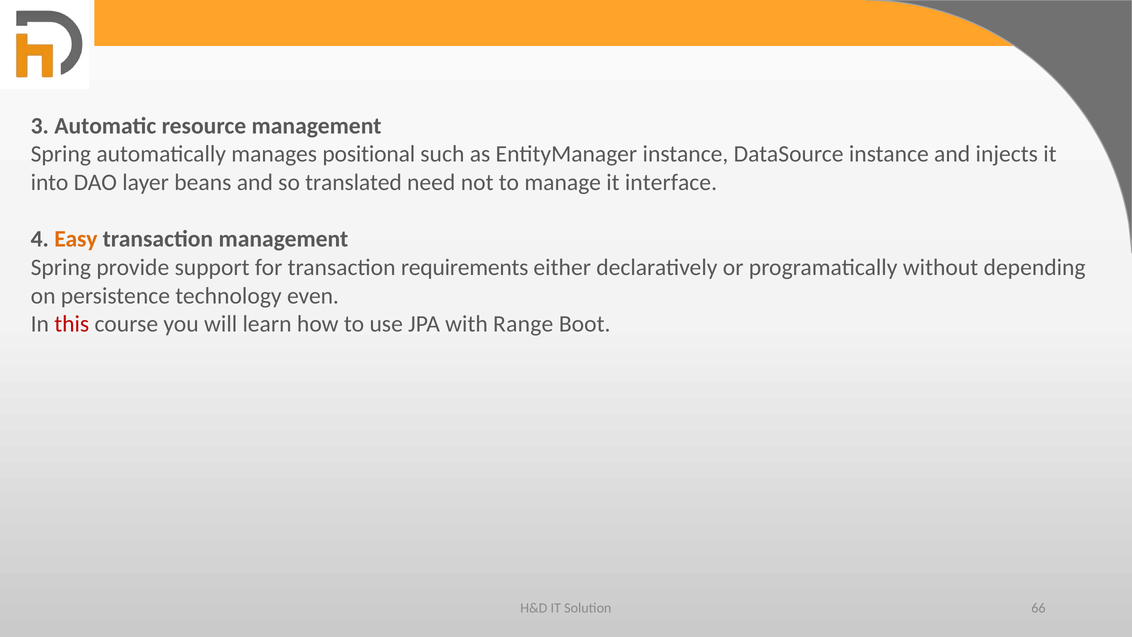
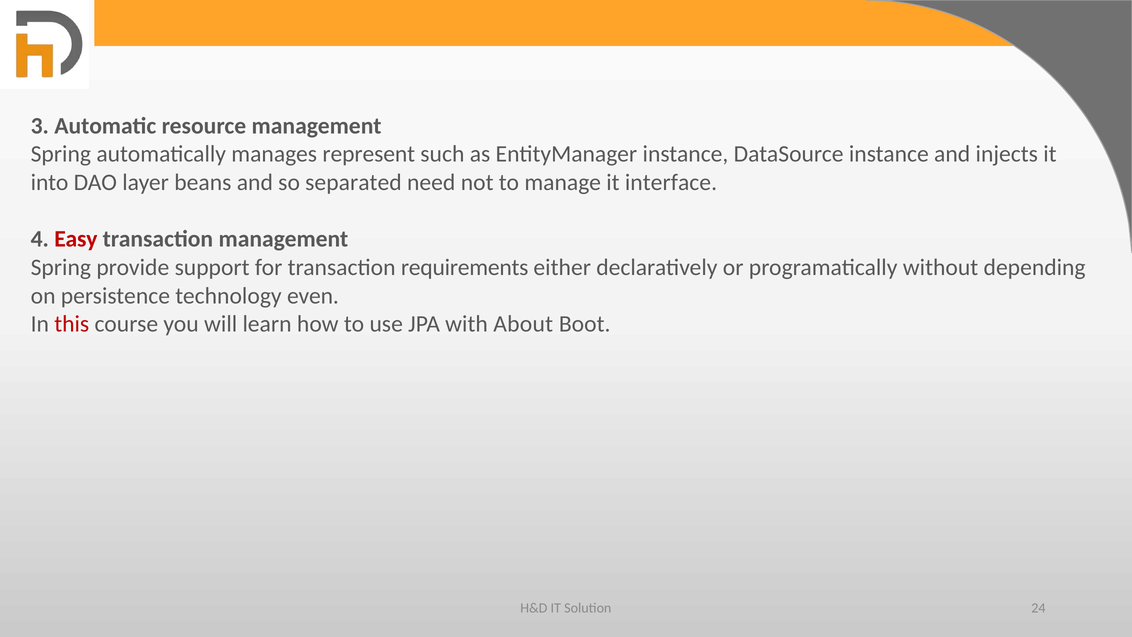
positional: positional -> represent
translated: translated -> separated
Easy colour: orange -> red
Range: Range -> About
66: 66 -> 24
